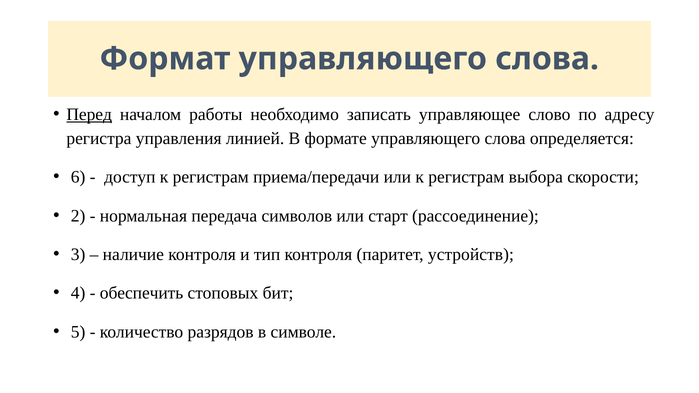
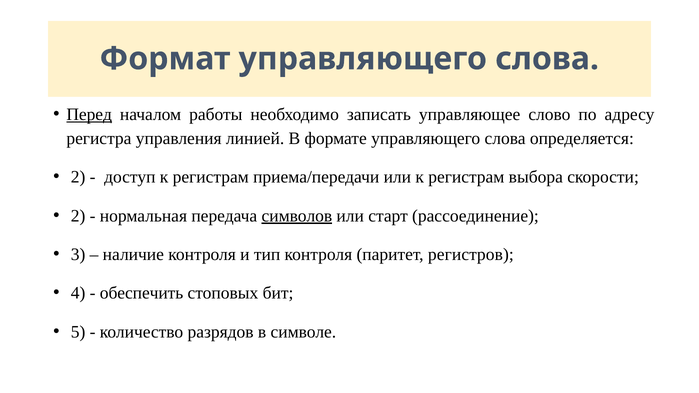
6 at (78, 177): 6 -> 2
символов underline: none -> present
устройств: устройств -> регистров
